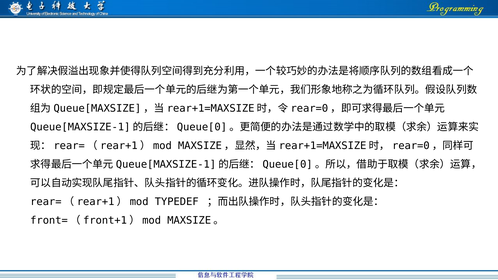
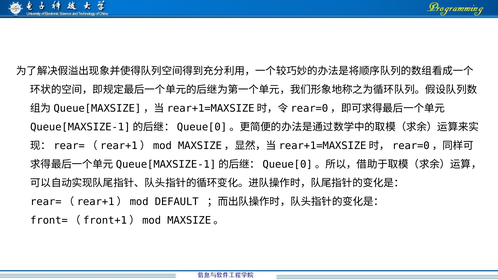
TYPEDEF: TYPEDEF -> DEFAULT
